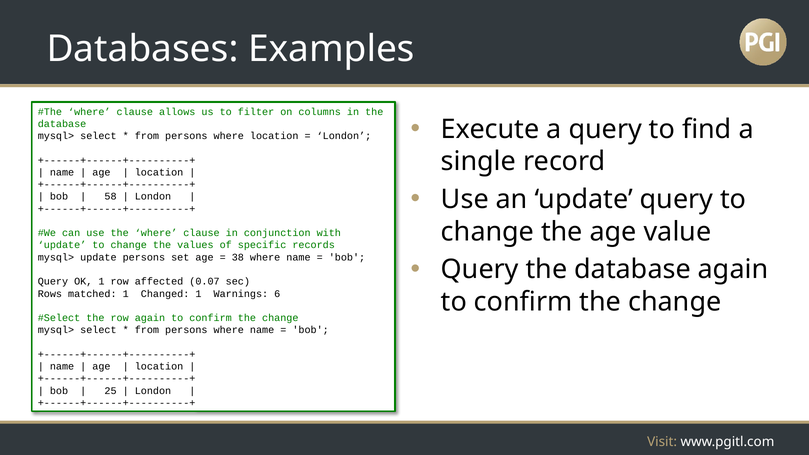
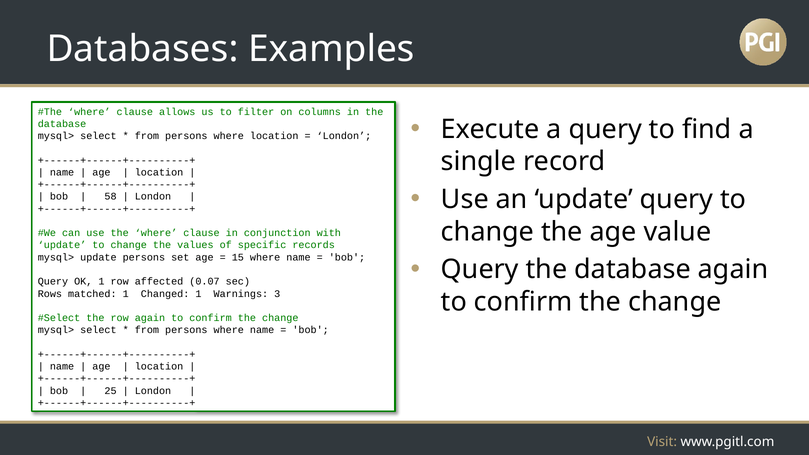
38: 38 -> 15
6: 6 -> 3
